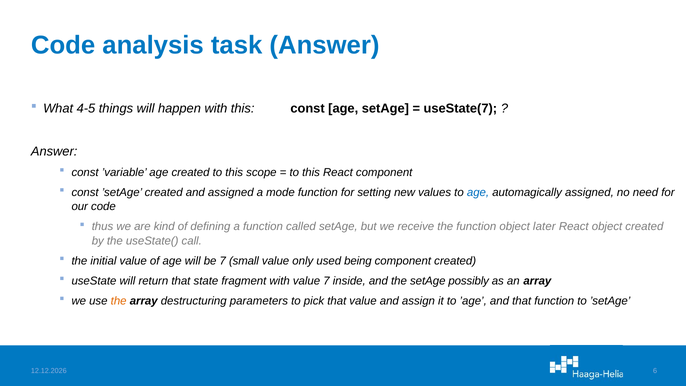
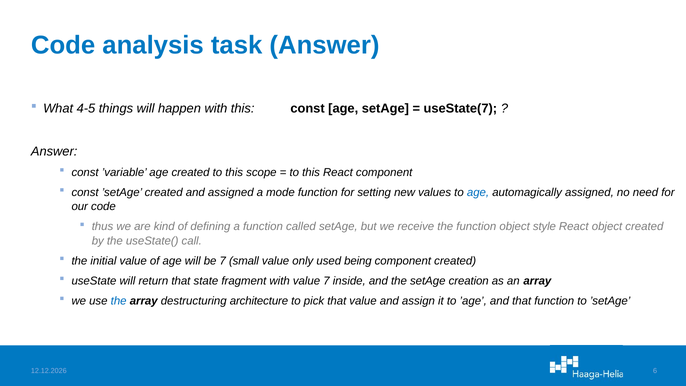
later: later -> style
possibly: possibly -> creation
the at (119, 301) colour: orange -> blue
parameters: parameters -> architecture
